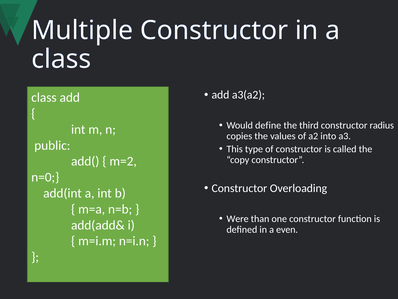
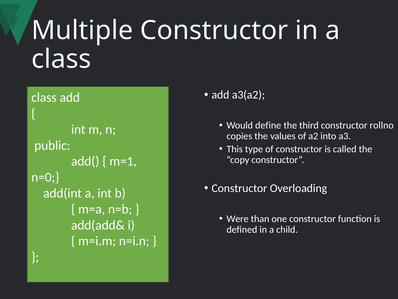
radius: radius -> rollno
m=2: m=2 -> m=1
even: even -> child
